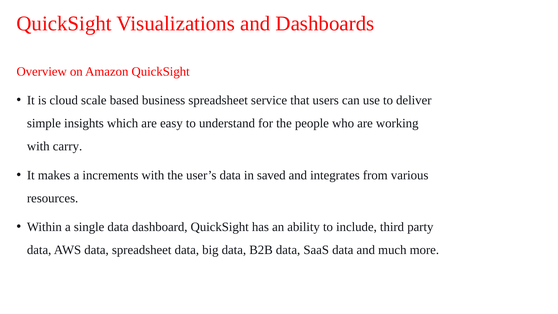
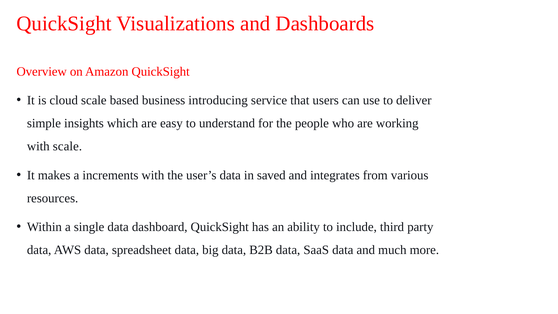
business spreadsheet: spreadsheet -> introducing
with carry: carry -> scale
